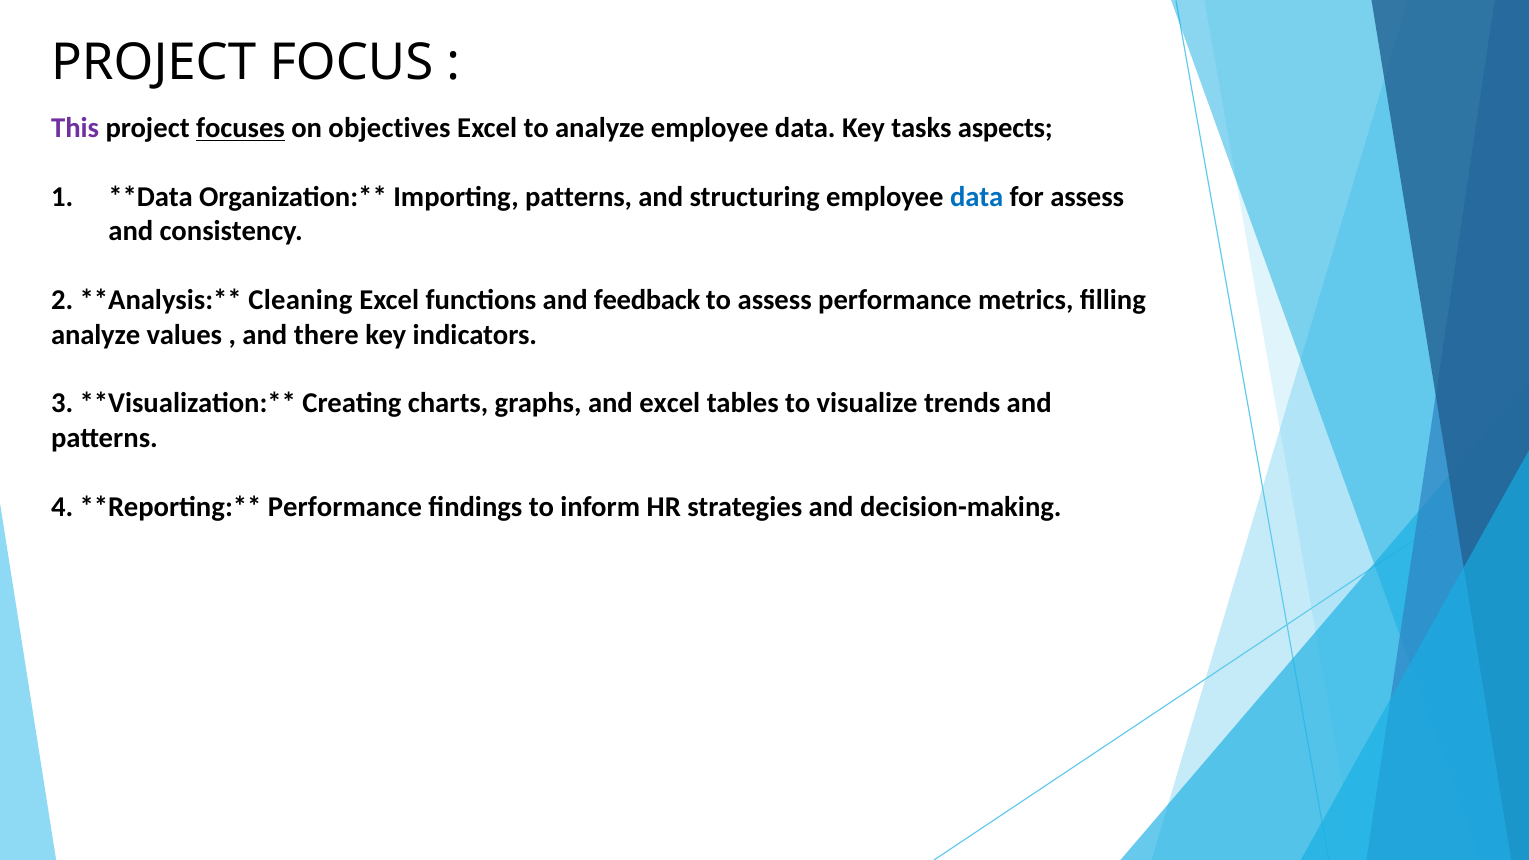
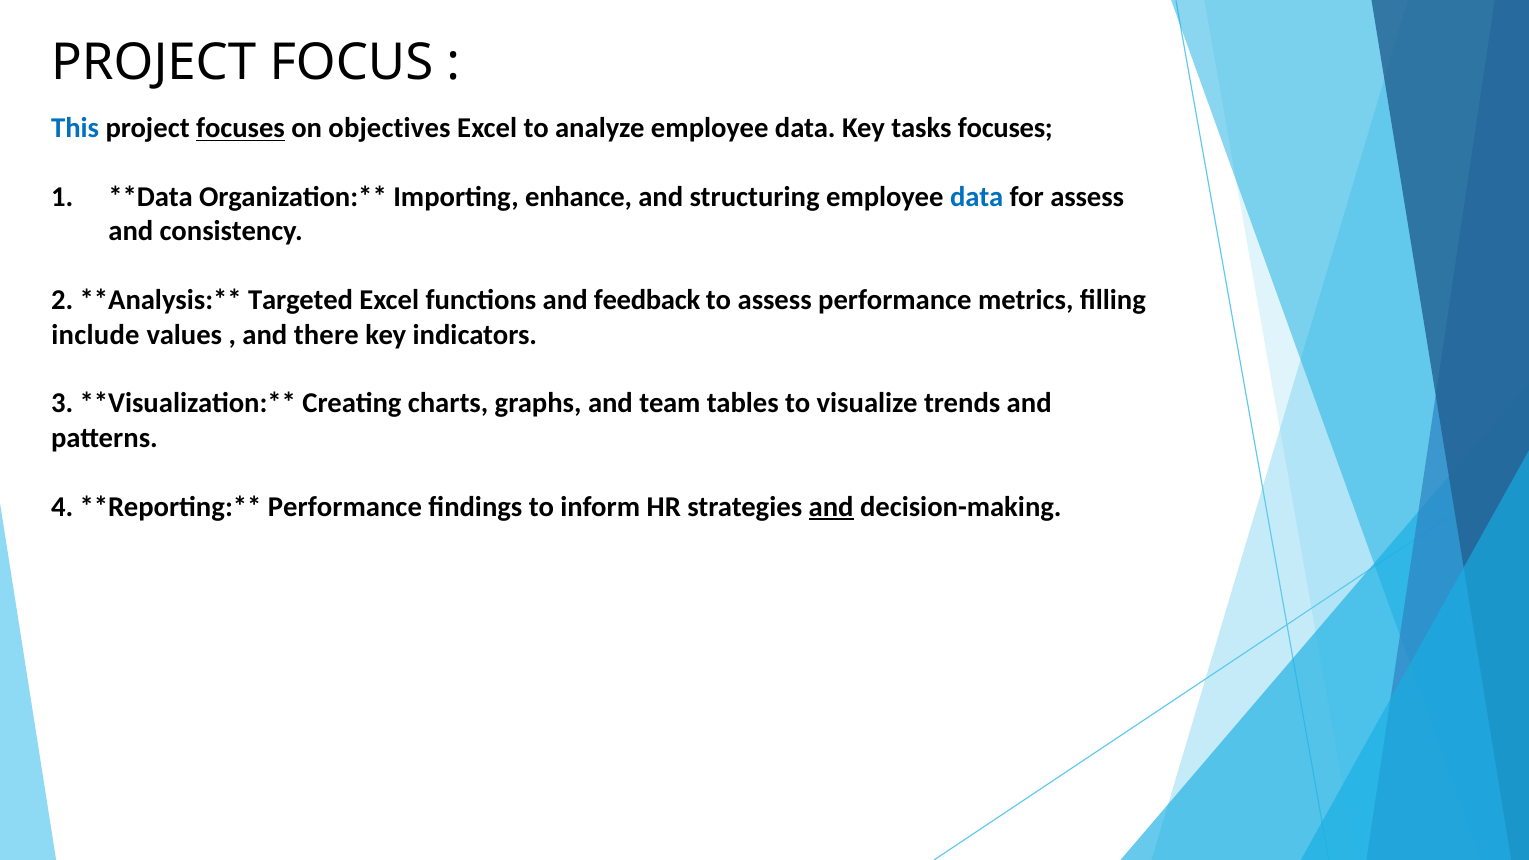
This colour: purple -> blue
tasks aspects: aspects -> focuses
Importing patterns: patterns -> enhance
Cleaning: Cleaning -> Targeted
analyze at (96, 335): analyze -> include
and excel: excel -> team
and at (831, 507) underline: none -> present
